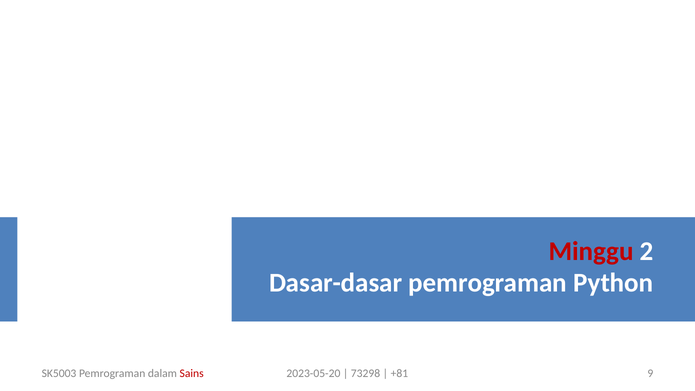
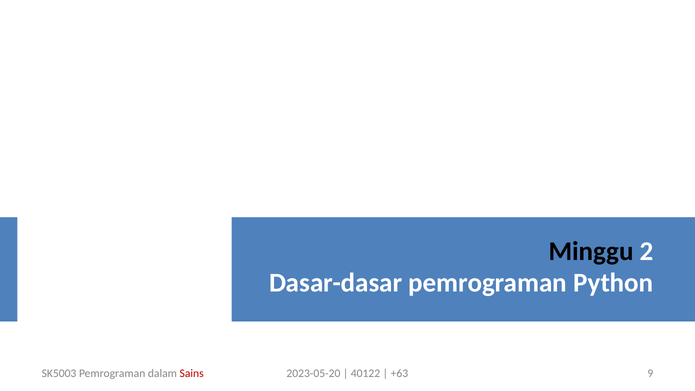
Minggu colour: red -> black
73298: 73298 -> 40122
+81: +81 -> +63
